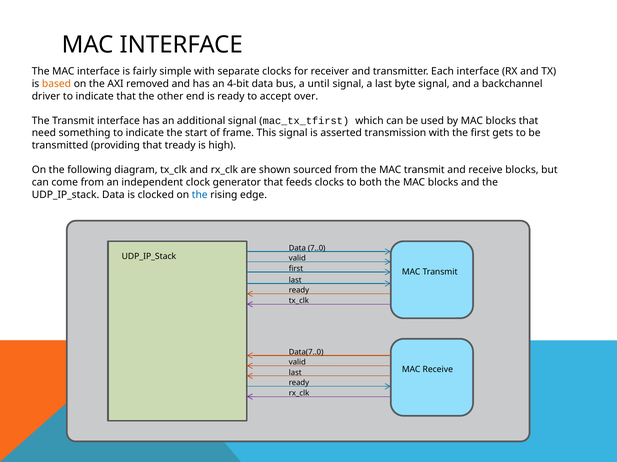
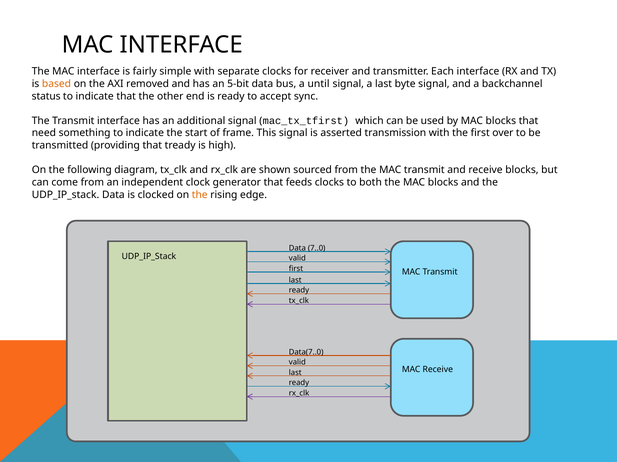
4-bit: 4-bit -> 5-bit
driver: driver -> status
over: over -> sync
gets: gets -> over
the at (200, 195) colour: blue -> orange
